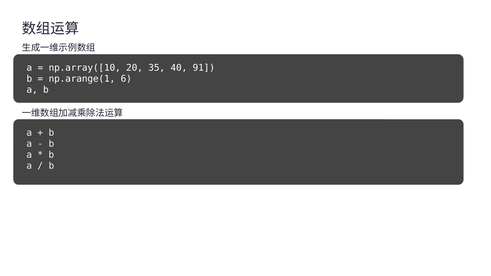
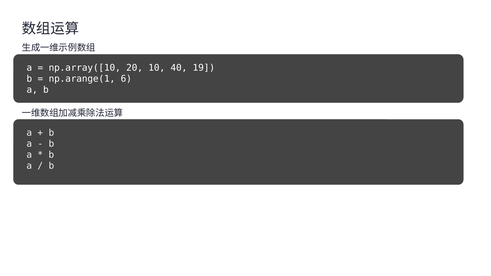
35: 35 -> 10
91: 91 -> 19
